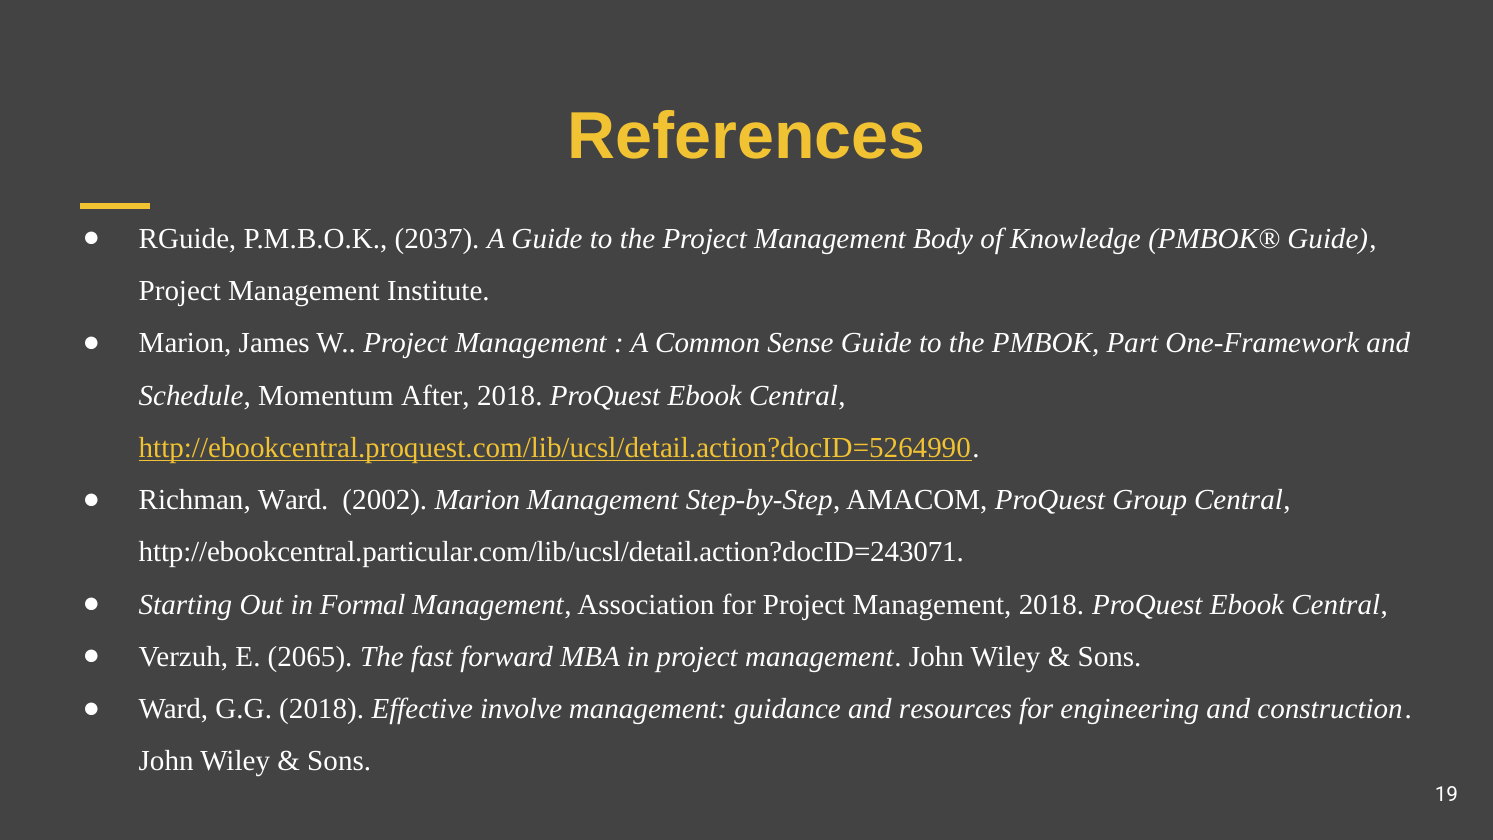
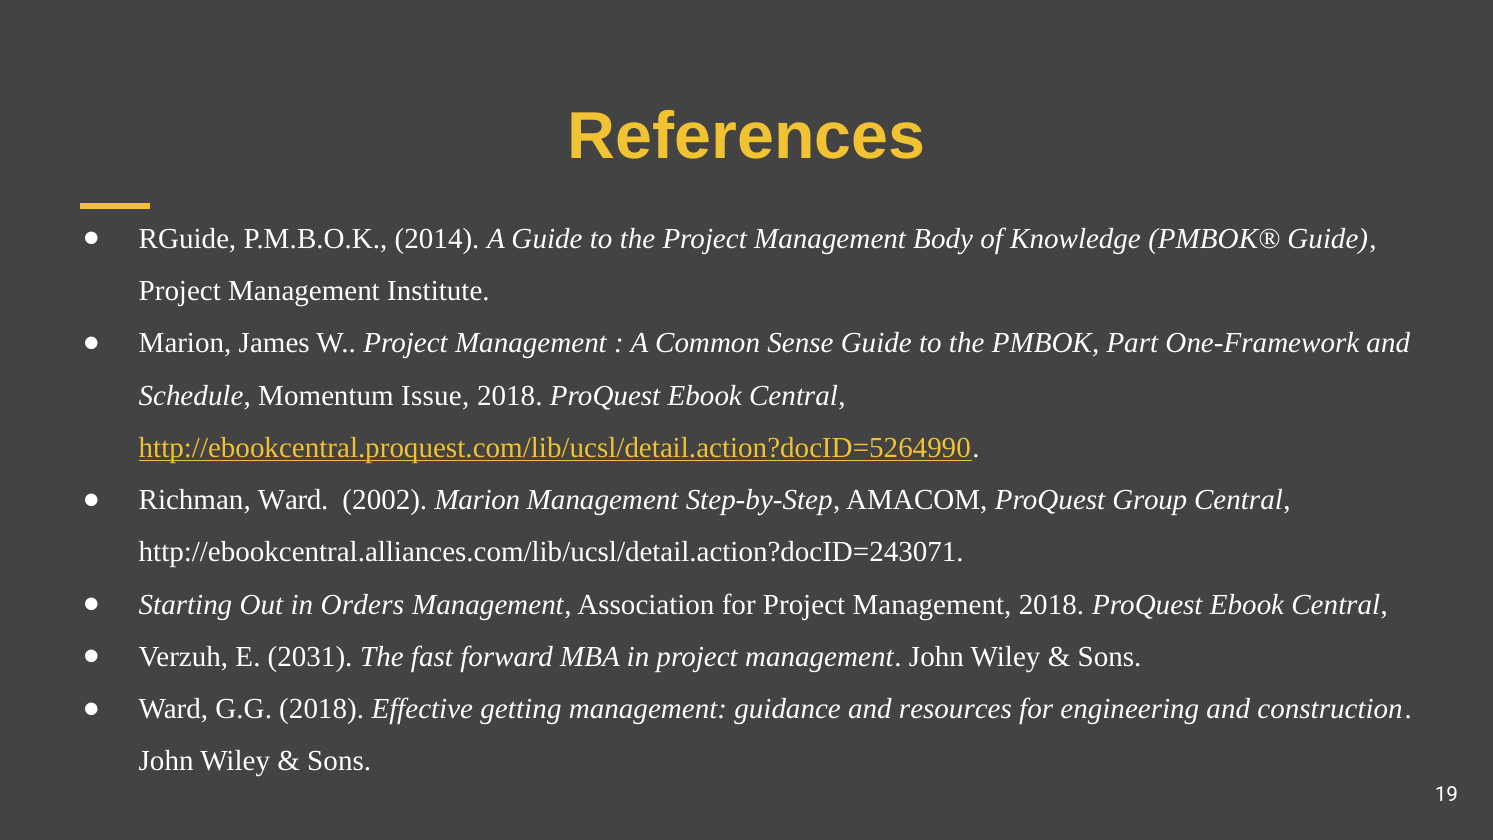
2037: 2037 -> 2014
After: After -> Issue
http://ebookcentral.particular.com/lib/ucsl/detail.action?docID=243071: http://ebookcentral.particular.com/lib/ucsl/detail.action?docID=243071 -> http://ebookcentral.alliances.com/lib/ucsl/detail.action?docID=243071
Formal: Formal -> Orders
2065: 2065 -> 2031
involve: involve -> getting
